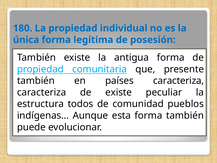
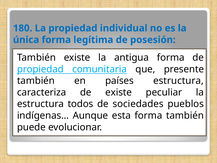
países caracteriza: caracteriza -> estructura
comunidad: comunidad -> sociedades
